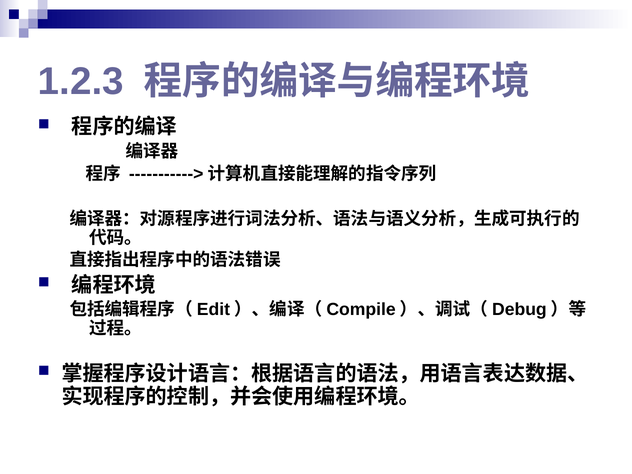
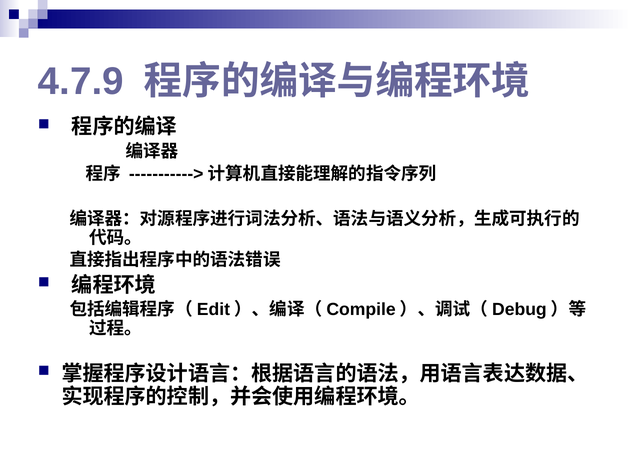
1.2.3: 1.2.3 -> 4.7.9
